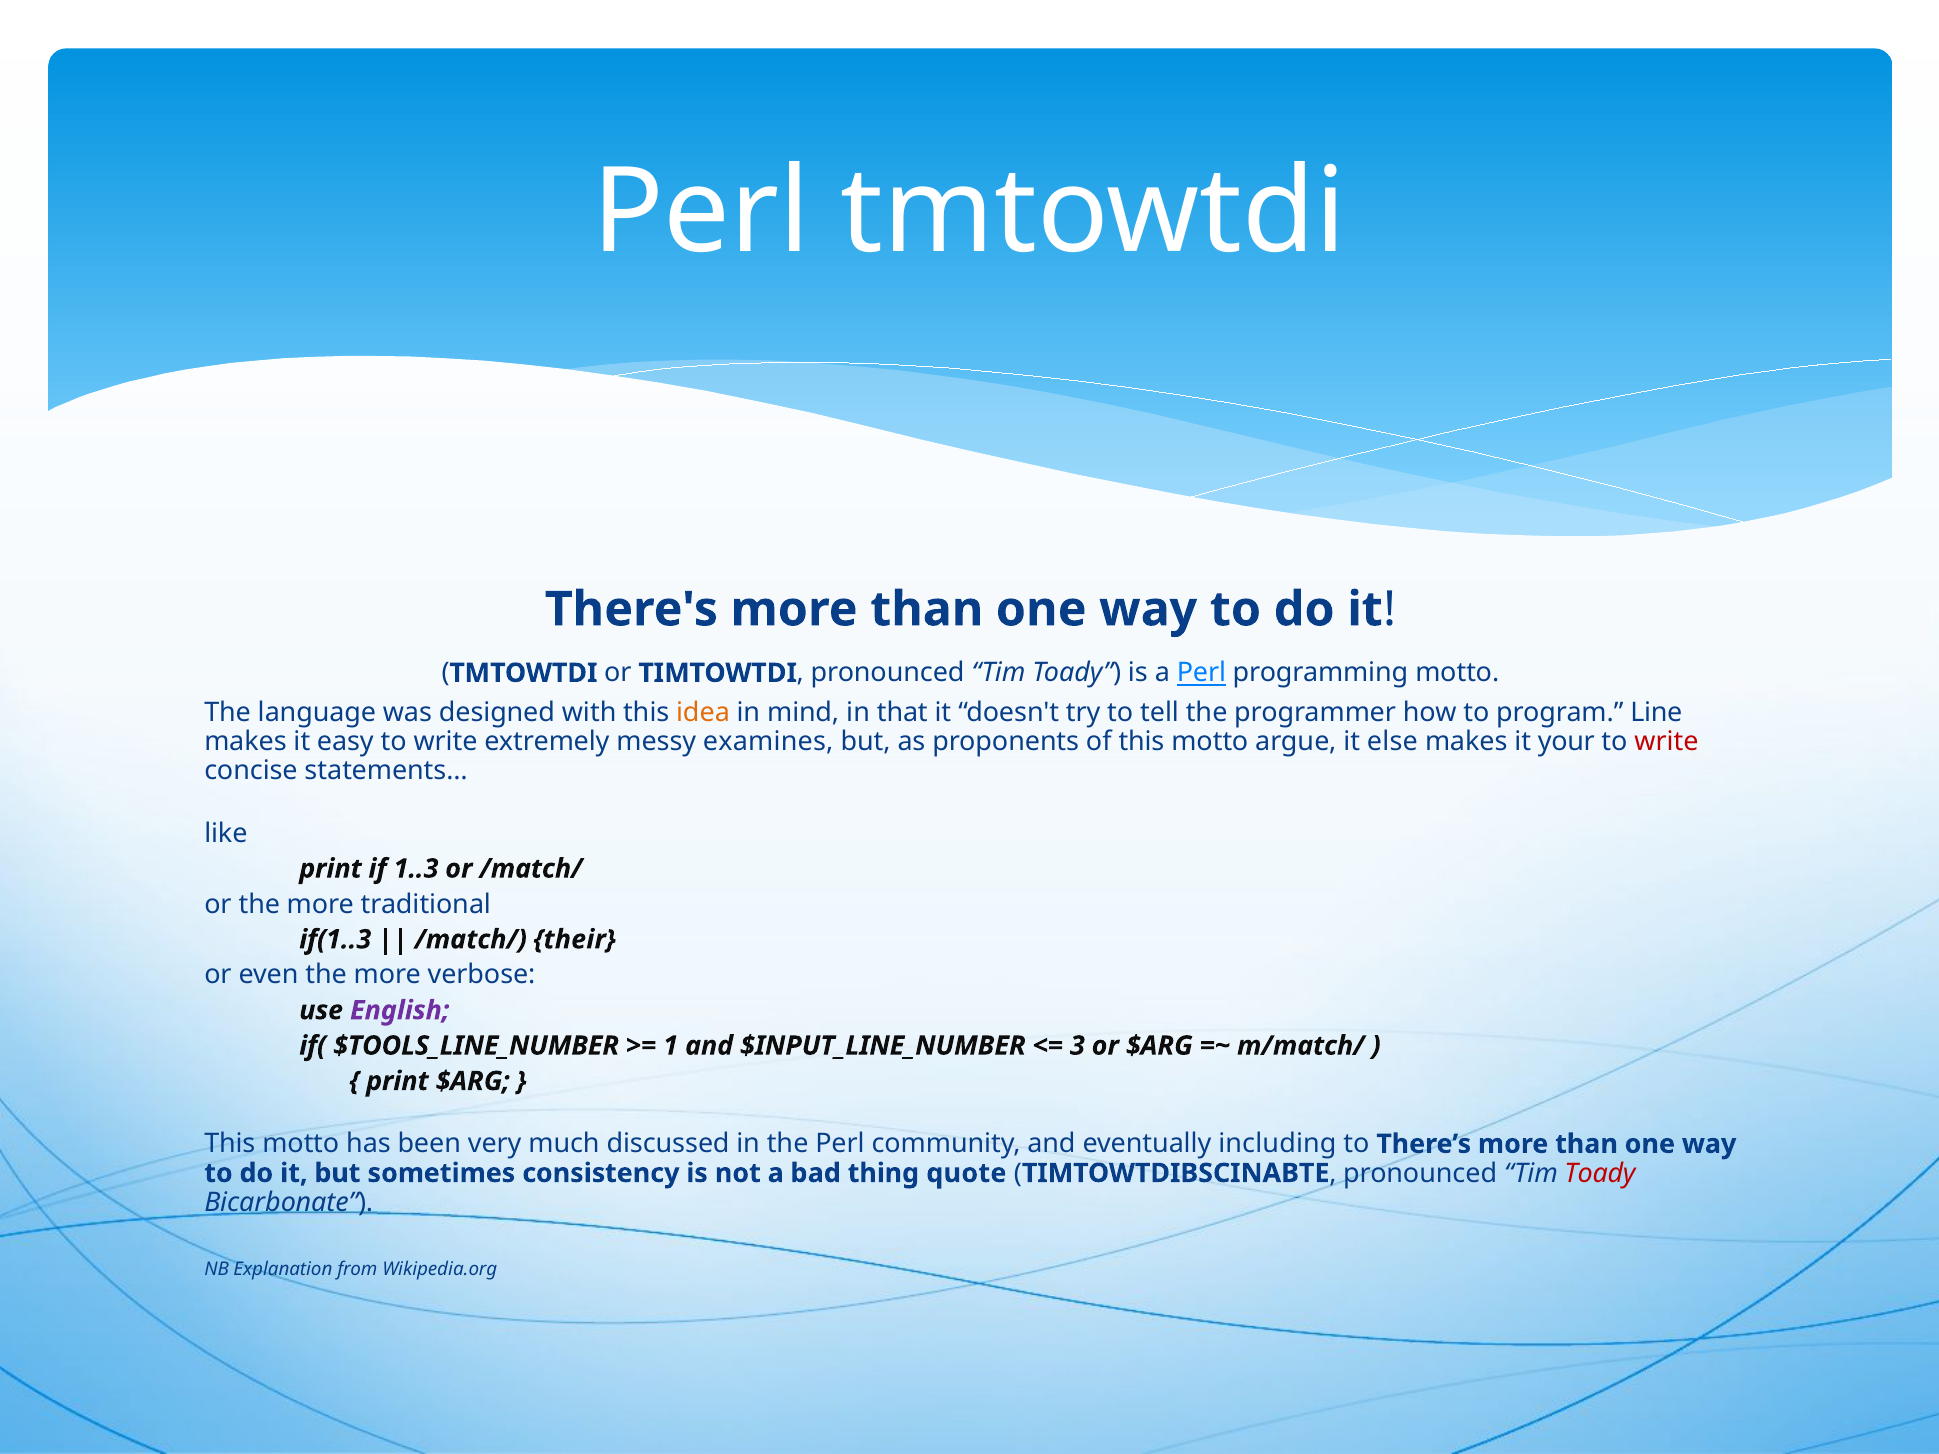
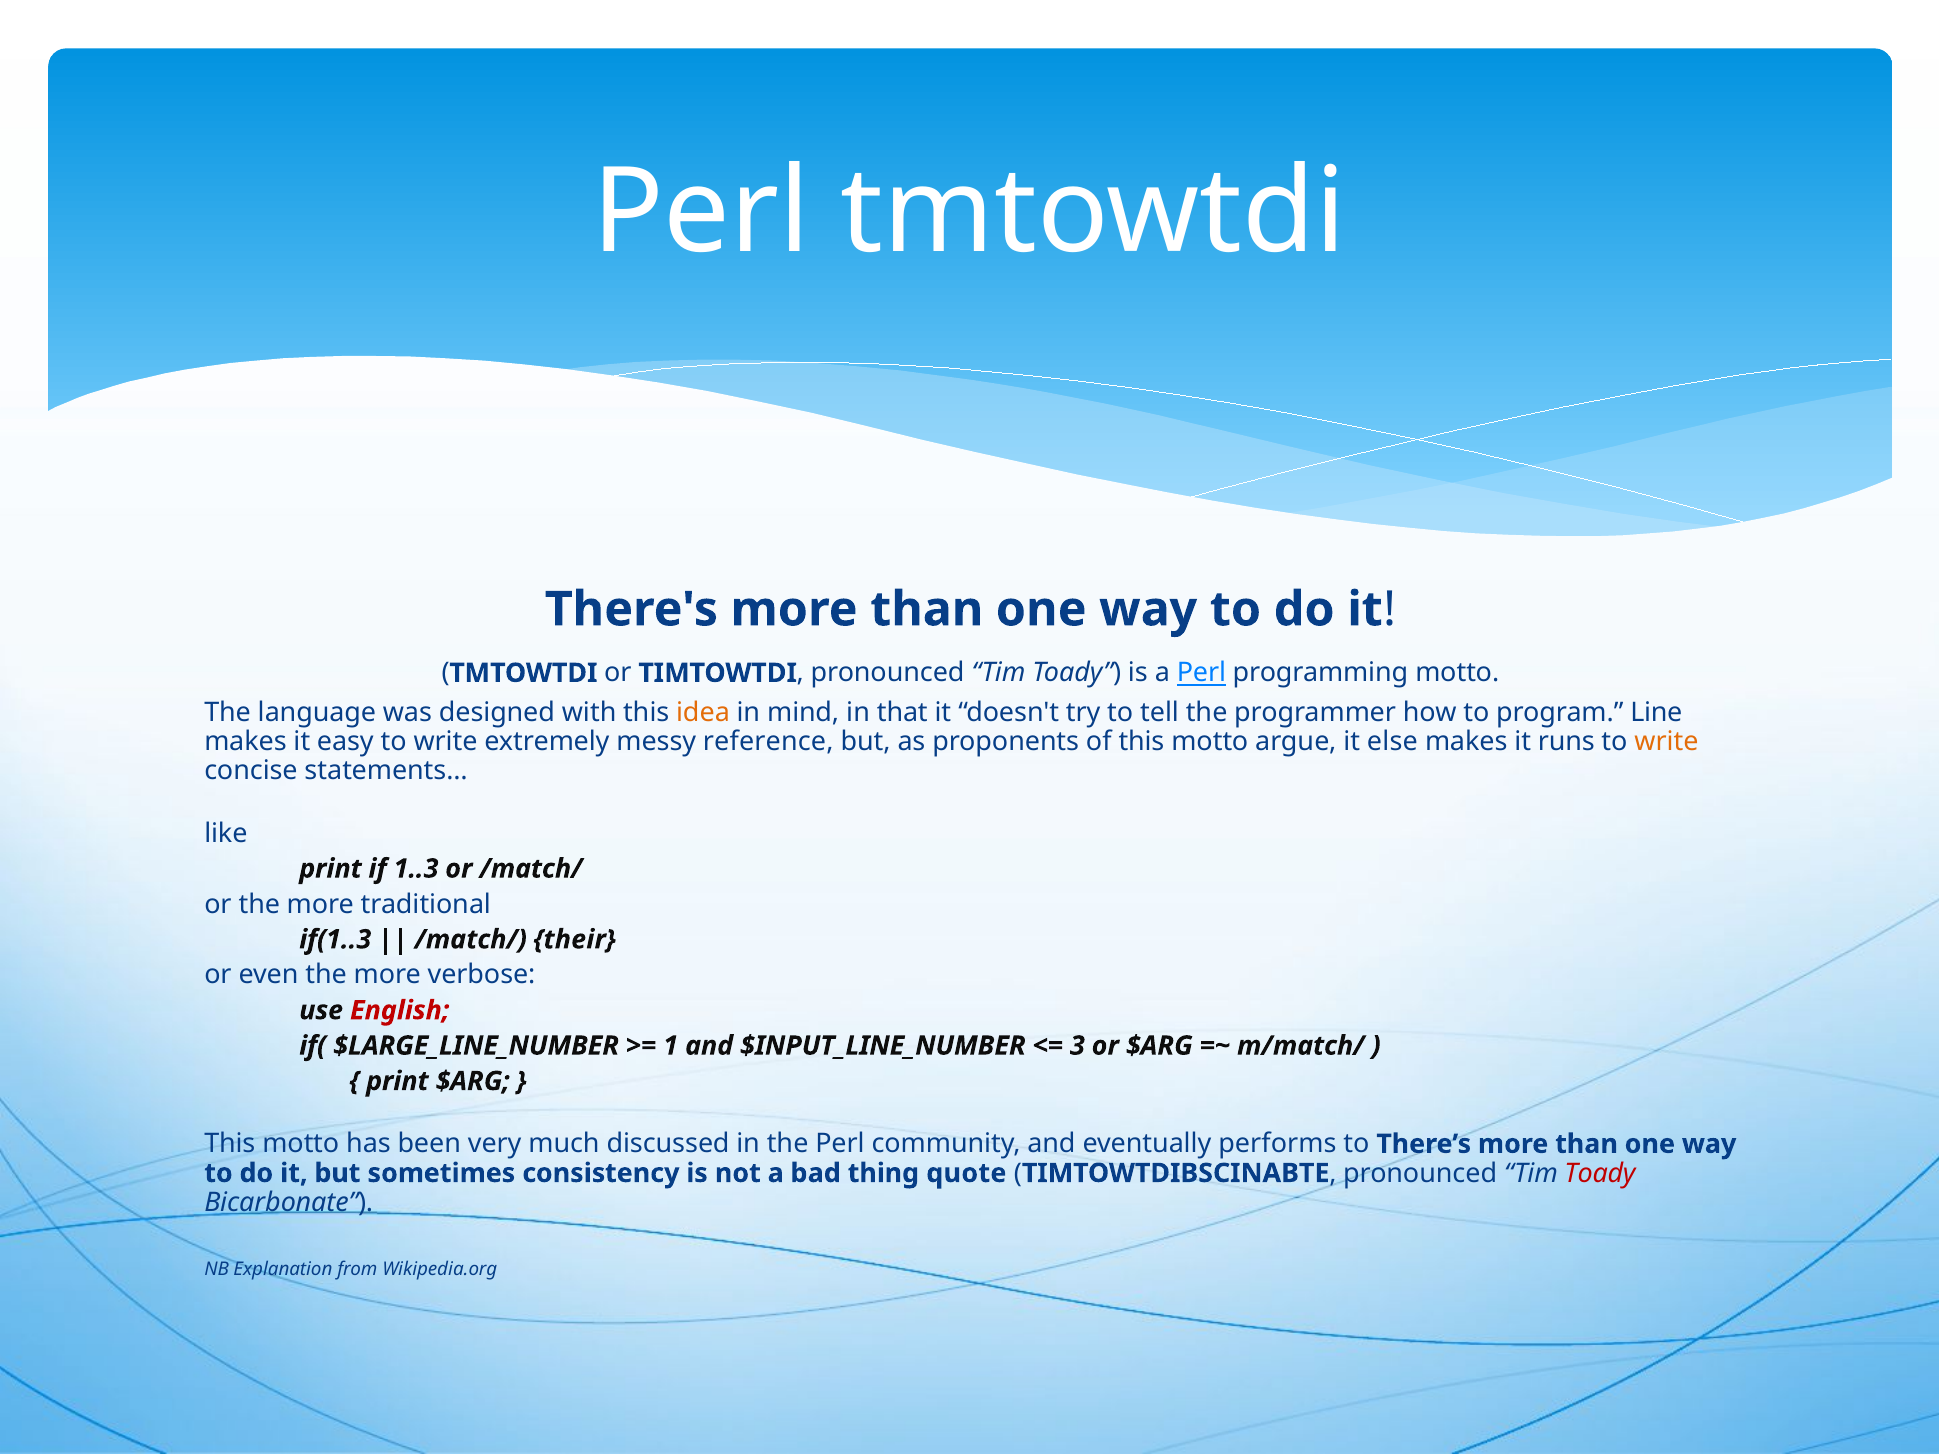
examines: examines -> reference
your: your -> runs
write at (1666, 741) colour: red -> orange
English colour: purple -> red
$TOOLS_LINE_NUMBER: $TOOLS_LINE_NUMBER -> $LARGE_LINE_NUMBER
including: including -> performs
